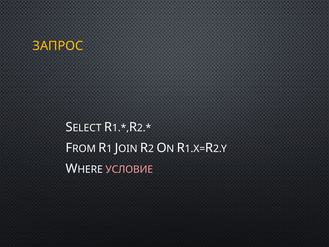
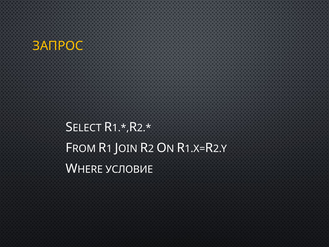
УСЛОВИЕ colour: pink -> white
